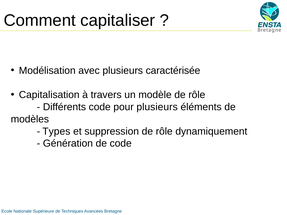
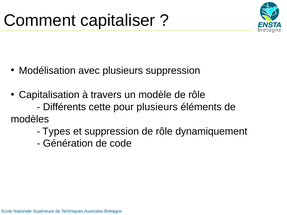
plusieurs caractérisée: caractérisée -> suppression
Différents code: code -> cette
